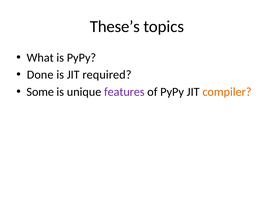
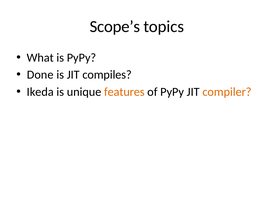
These’s: These’s -> Scope’s
required: required -> compiles
Some: Some -> Ikeda
features colour: purple -> orange
